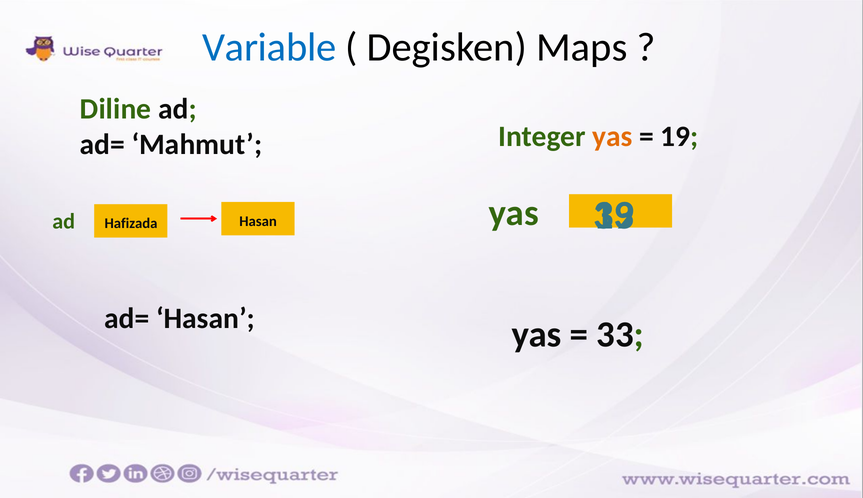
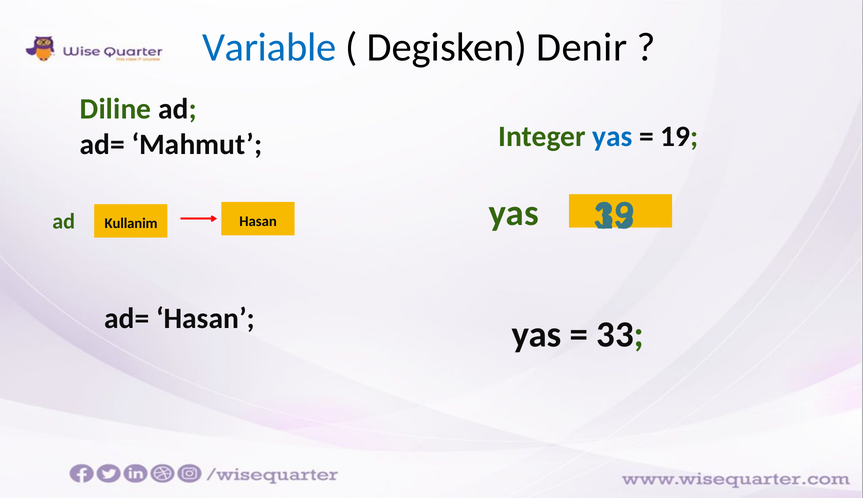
Maps: Maps -> Denir
yas at (612, 137) colour: orange -> blue
Hafizada: Hafizada -> Kullanim
